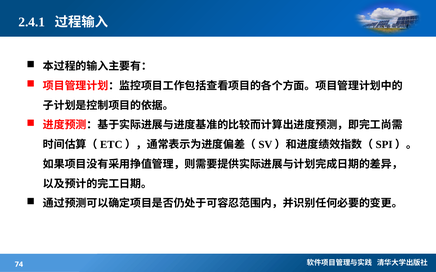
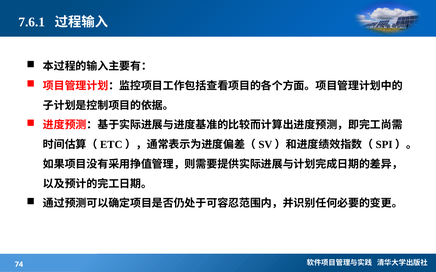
2.4.1: 2.4.1 -> 7.6.1
